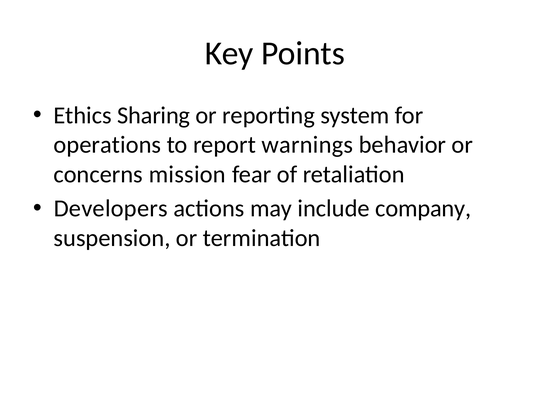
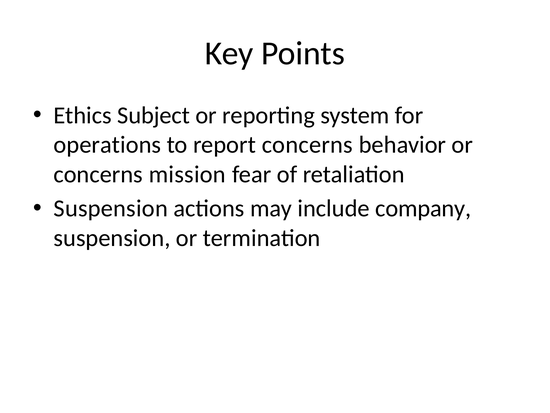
Sharing: Sharing -> Subject
report warnings: warnings -> concerns
Developers at (111, 208): Developers -> Suspension
